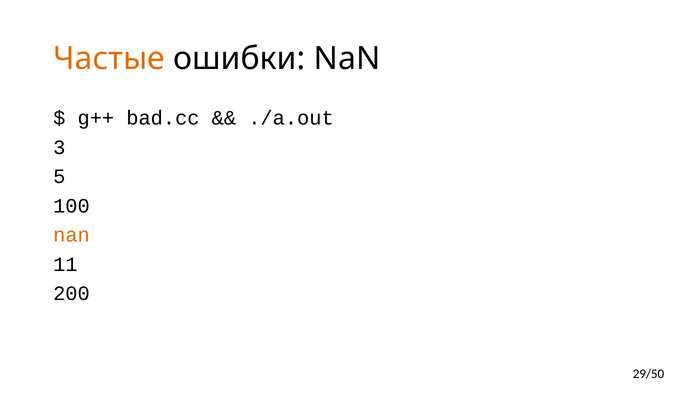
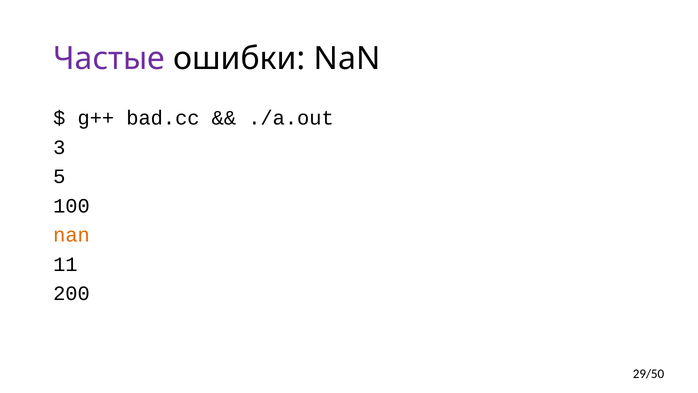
Частые colour: orange -> purple
